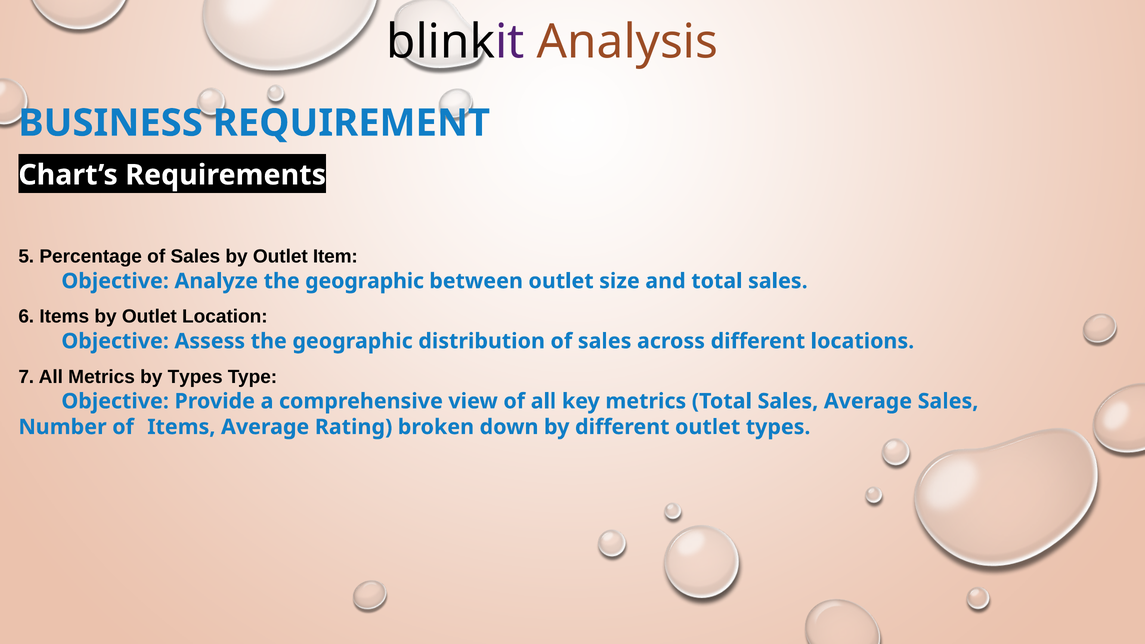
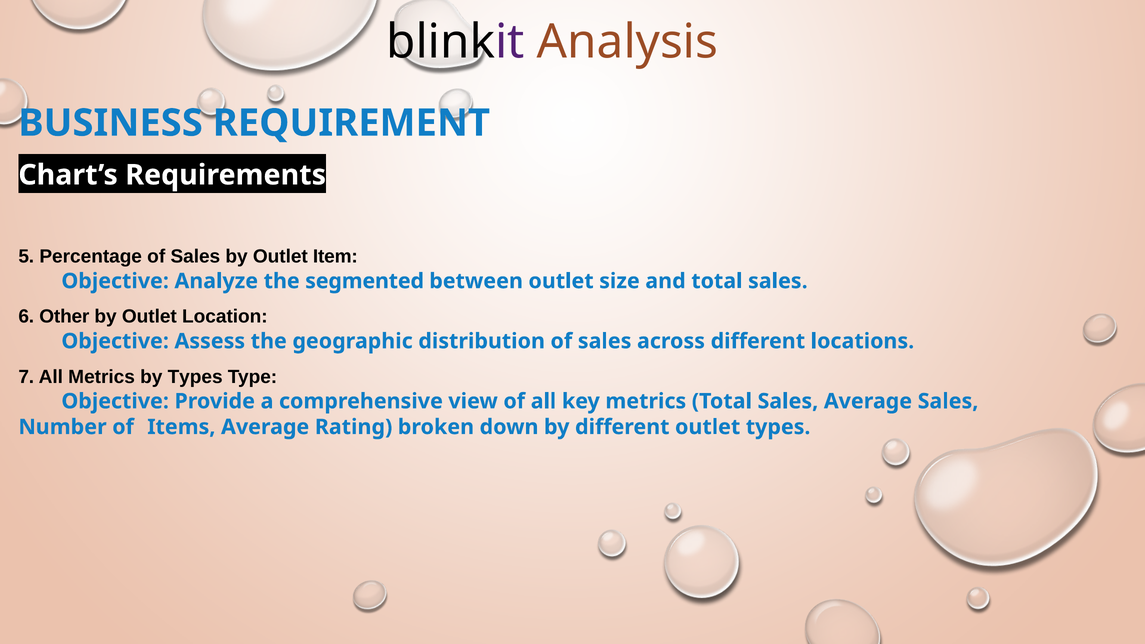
Analyze the geographic: geographic -> segmented
6 Items: Items -> Other
